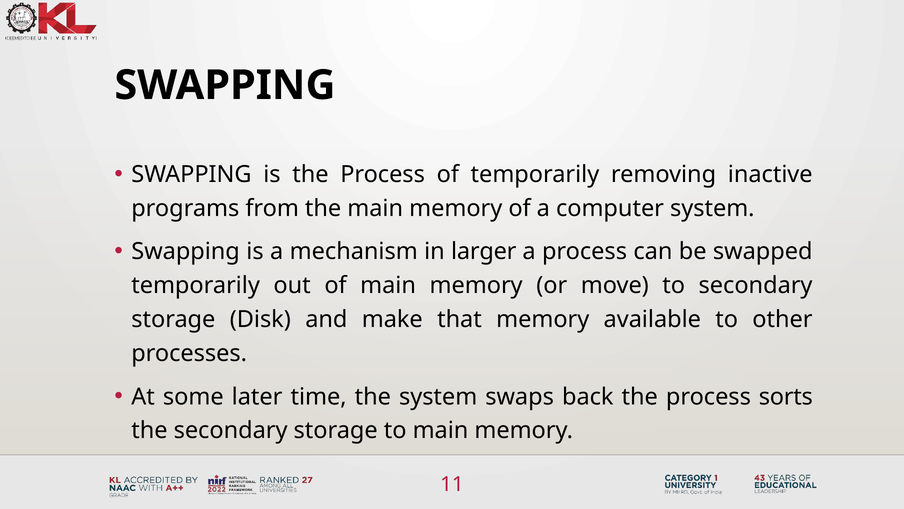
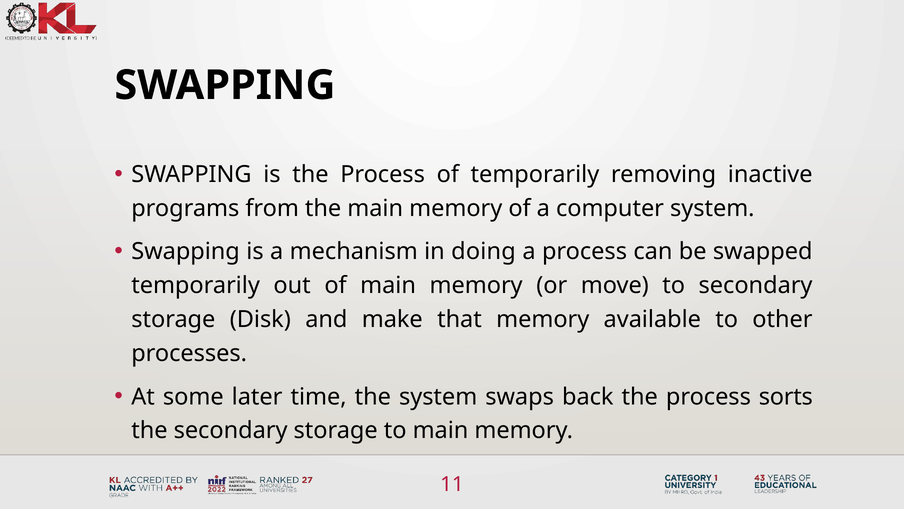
larger: larger -> doing
